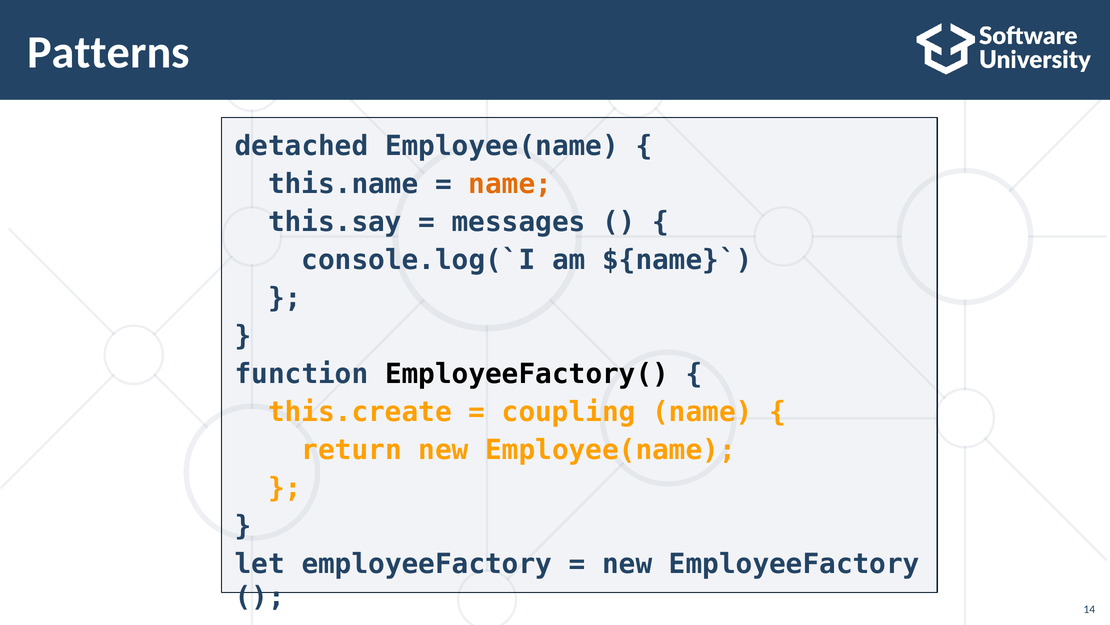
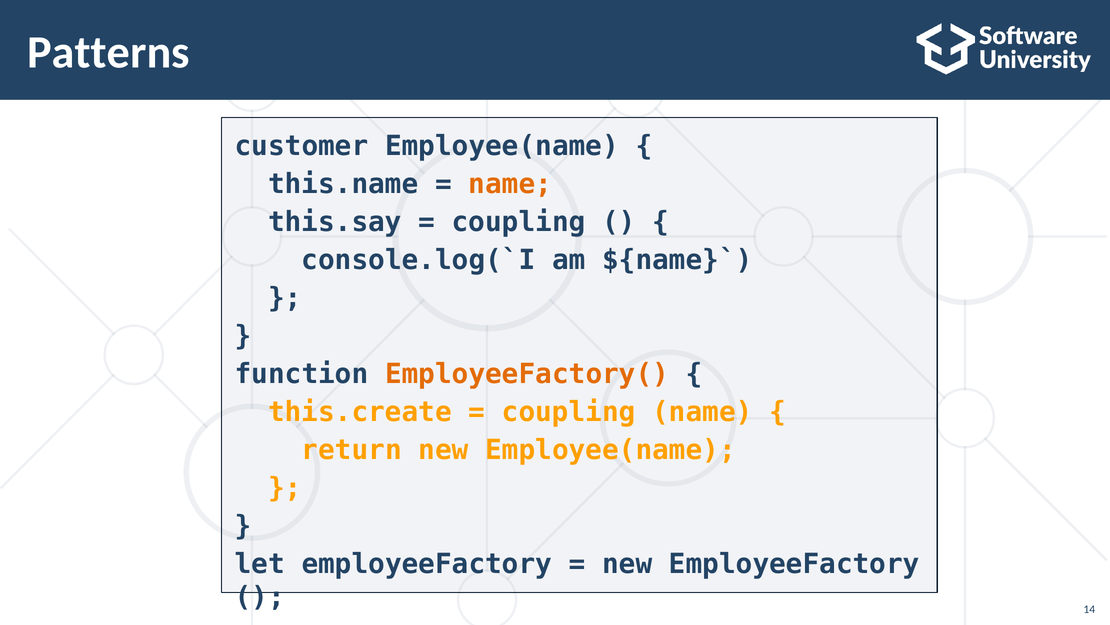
detached: detached -> customer
messages at (519, 222): messages -> coupling
EmployeeFactory( colour: black -> orange
